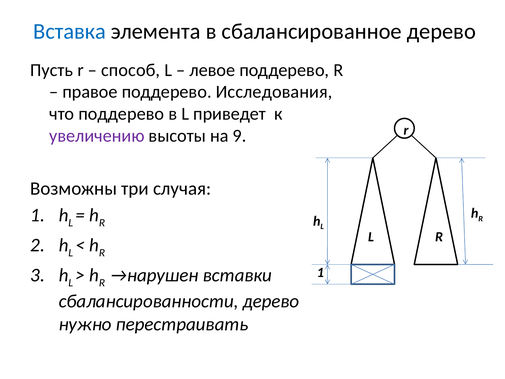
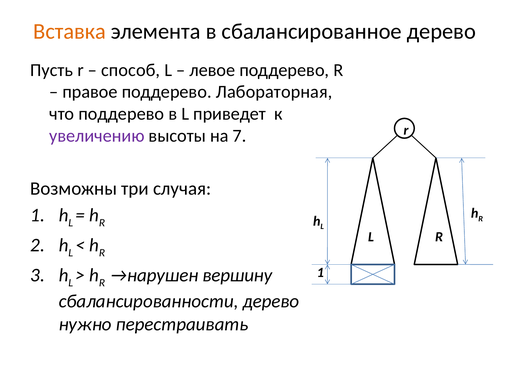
Вставка colour: blue -> orange
Исследования: Исследования -> Лабораторная
9: 9 -> 7
вставки: вставки -> вершину
